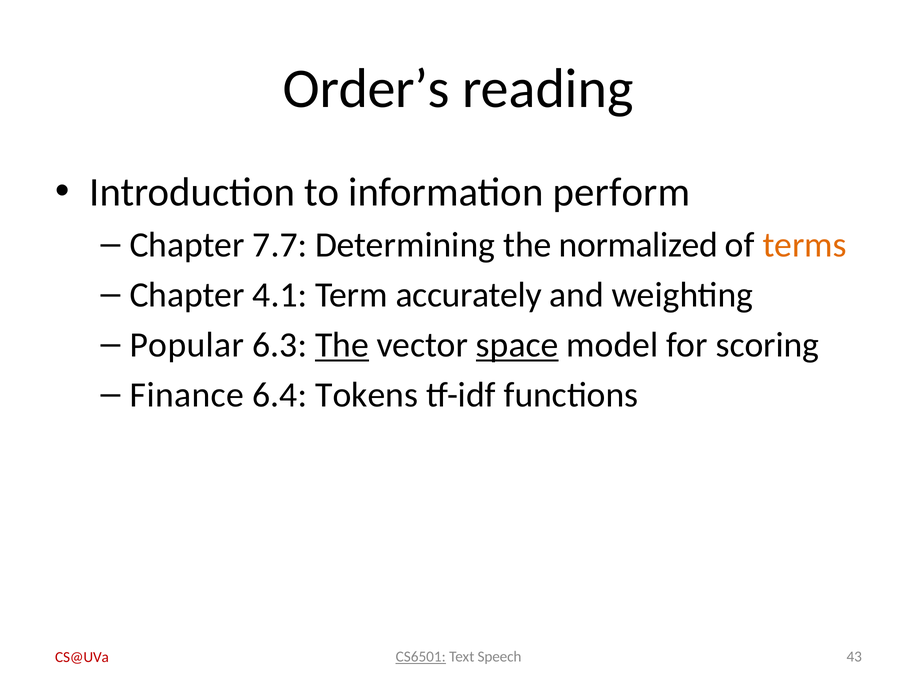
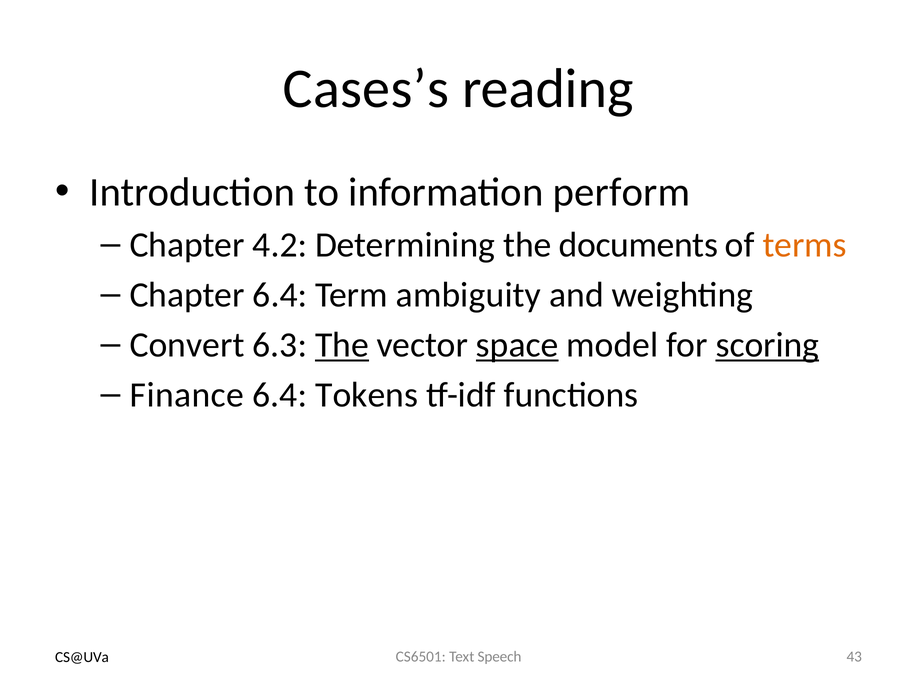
Order’s: Order’s -> Cases’s
7.7: 7.7 -> 4.2
normalized: normalized -> documents
Chapter 4.1: 4.1 -> 6.4
accurately: accurately -> ambiguity
Popular: Popular -> Convert
scoring underline: none -> present
CS6501 underline: present -> none
CS@UVa colour: red -> black
